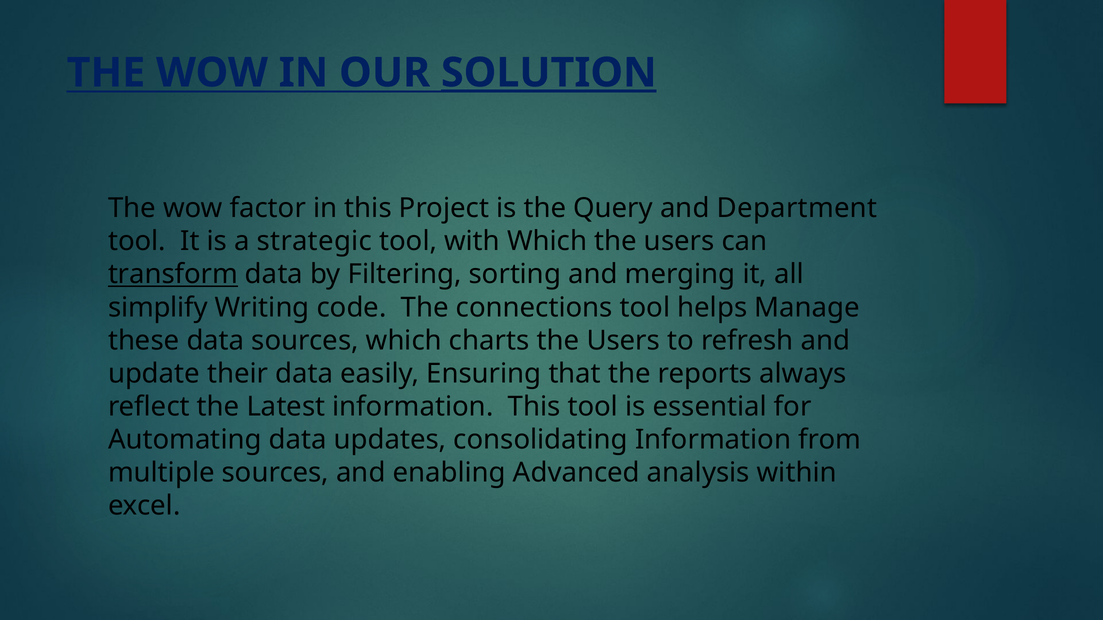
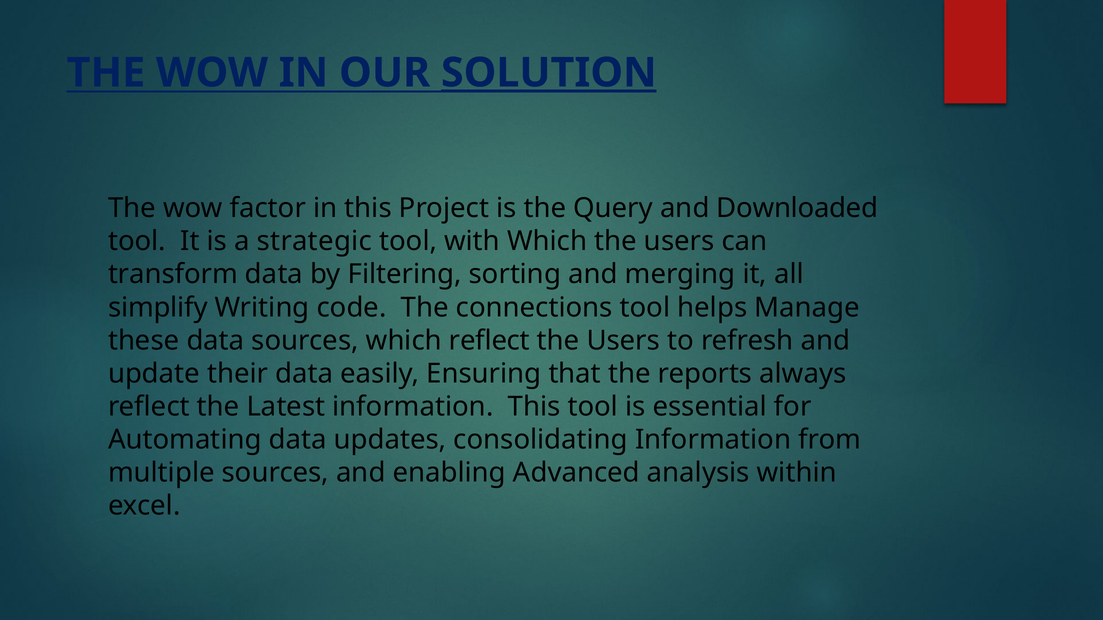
Department: Department -> Downloaded
transform underline: present -> none
which charts: charts -> reflect
